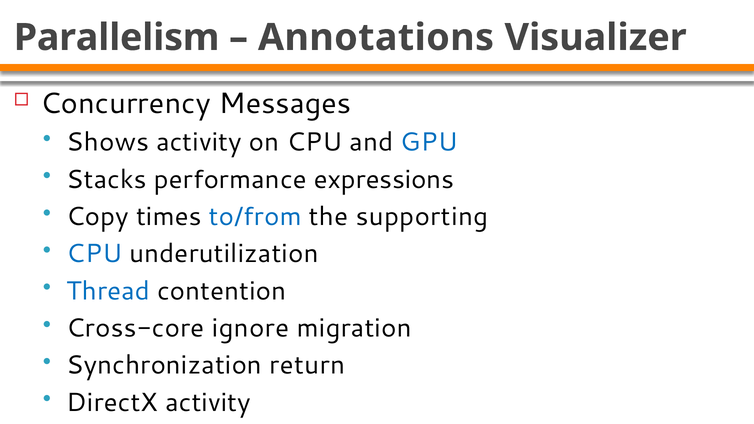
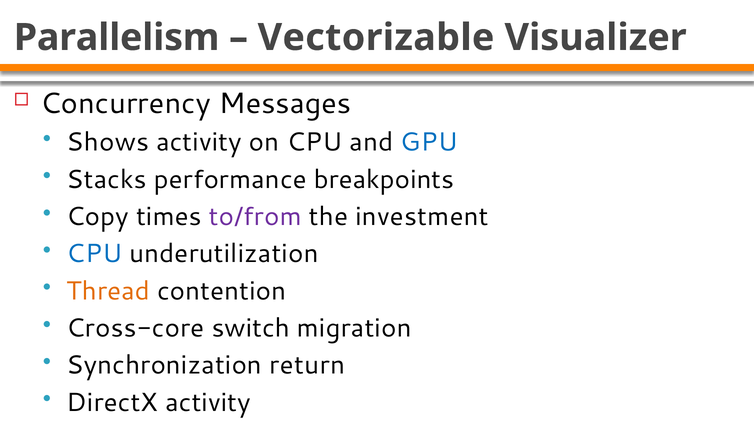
Annotations: Annotations -> Vectorizable
expressions: expressions -> breakpoints
to/from colour: blue -> purple
supporting: supporting -> investment
Thread colour: blue -> orange
ignore: ignore -> switch
